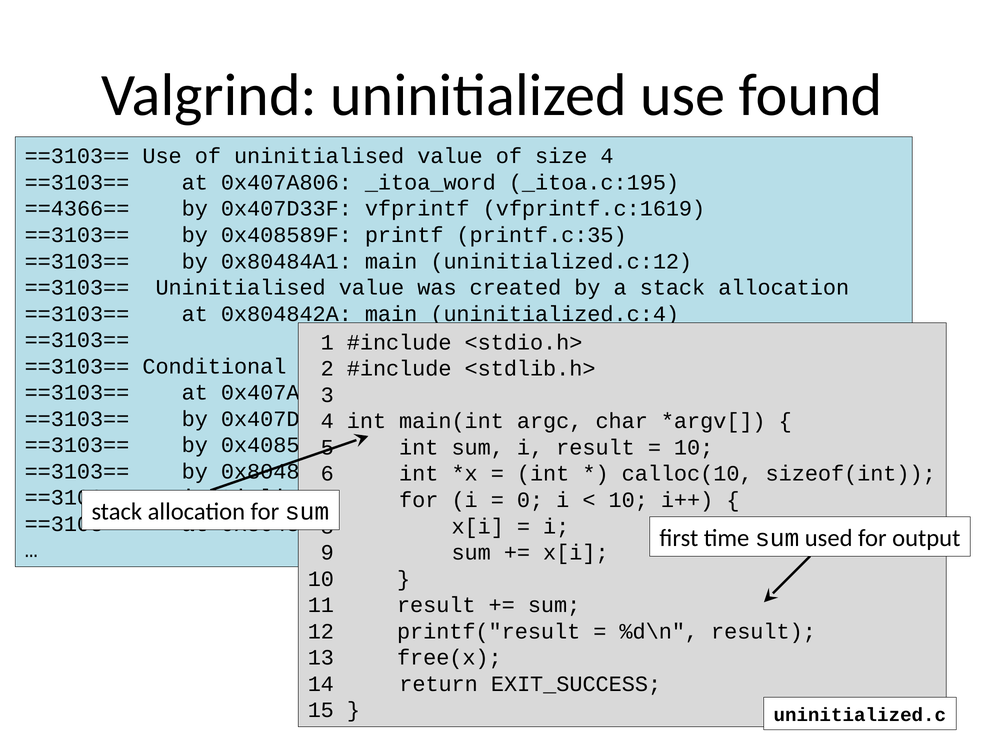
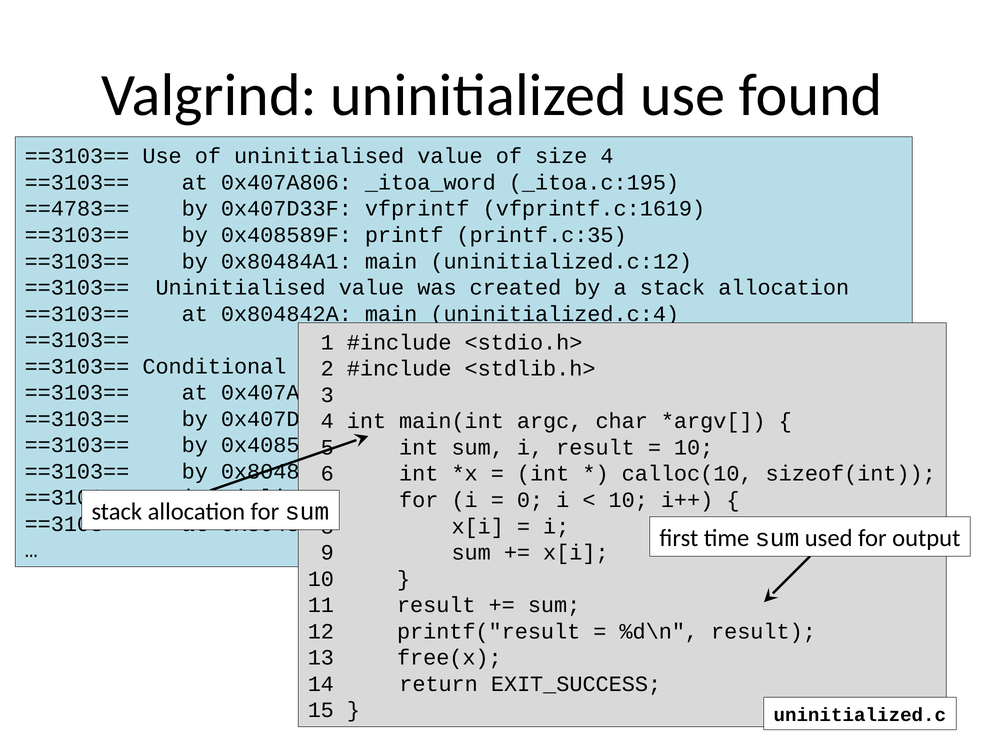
==4366==: ==4366== -> ==4783==
